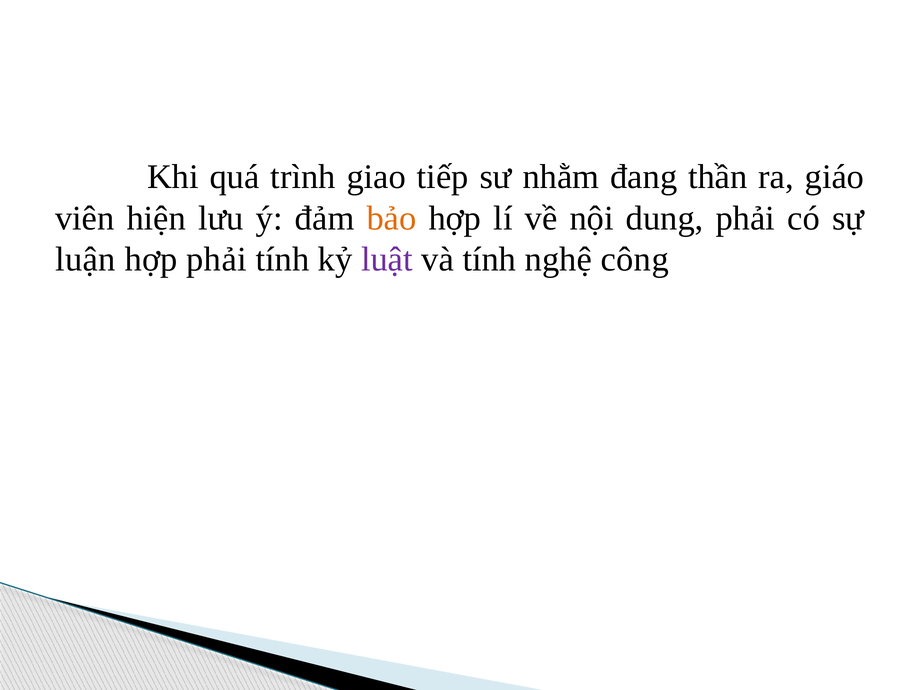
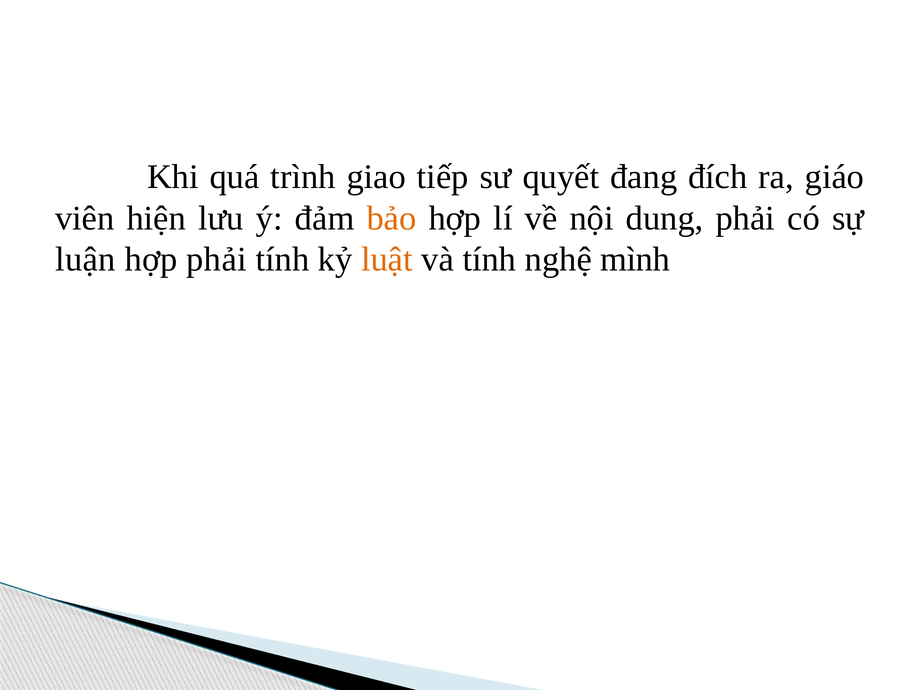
nhằm: nhằm -> quyết
thần: thần -> đích
luật colour: purple -> orange
công: công -> mình
